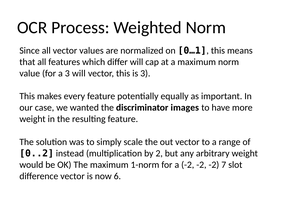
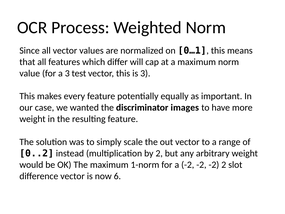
3 will: will -> test
-2 7: 7 -> 2
